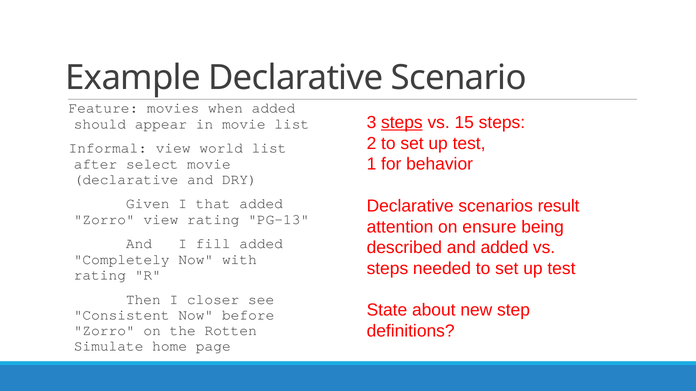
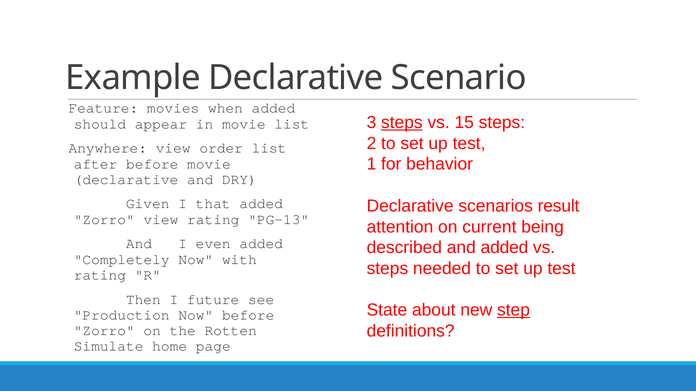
Informal: Informal -> Anywhere
world: world -> order
after select: select -> before
ensure: ensure -> current
fill: fill -> even
closer: closer -> future
step underline: none -> present
Consistent: Consistent -> Production
